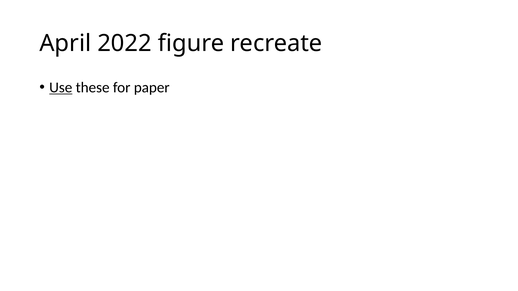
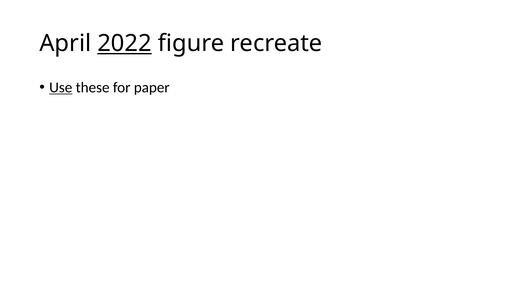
2022 underline: none -> present
